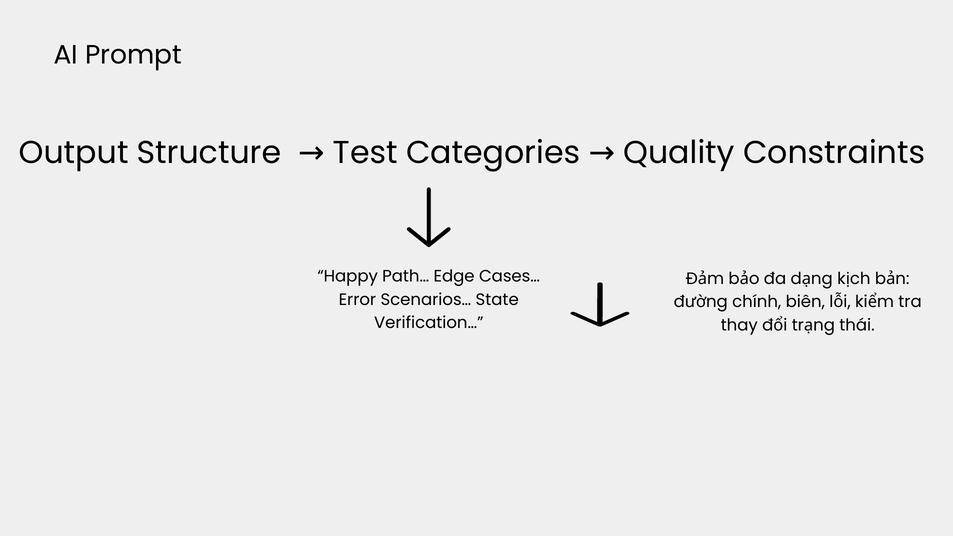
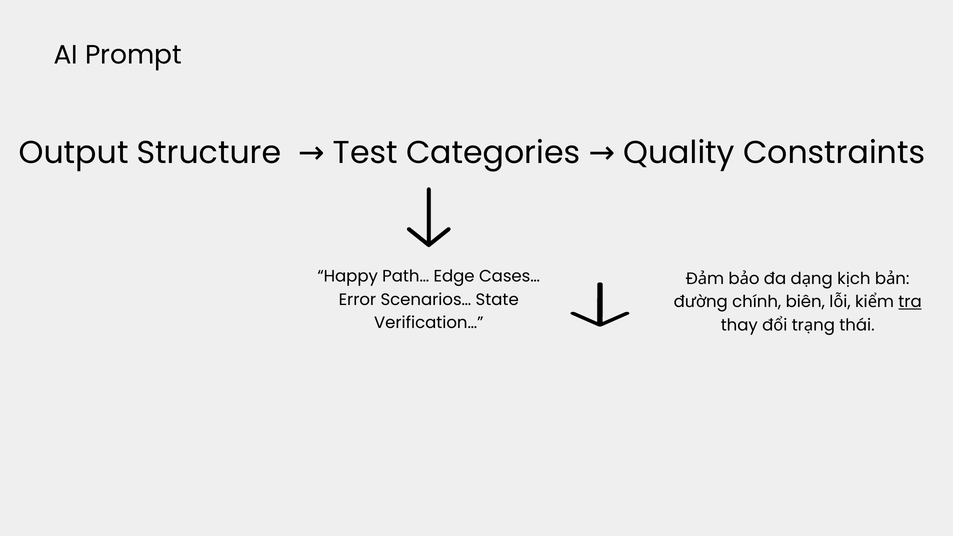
tra underline: none -> present
